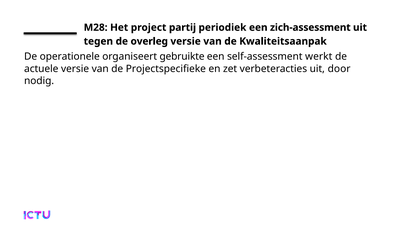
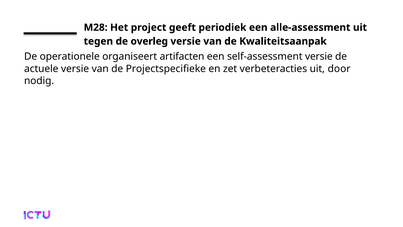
partij: partij -> geeft
zich-assessment: zich-assessment -> alle-assessment
gebruikte: gebruikte -> artifacten
self-assessment werkt: werkt -> versie
